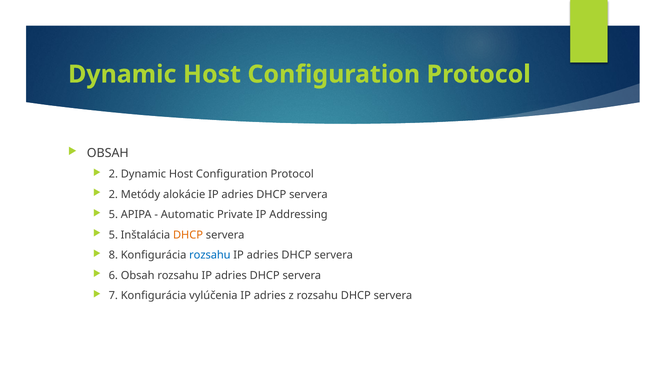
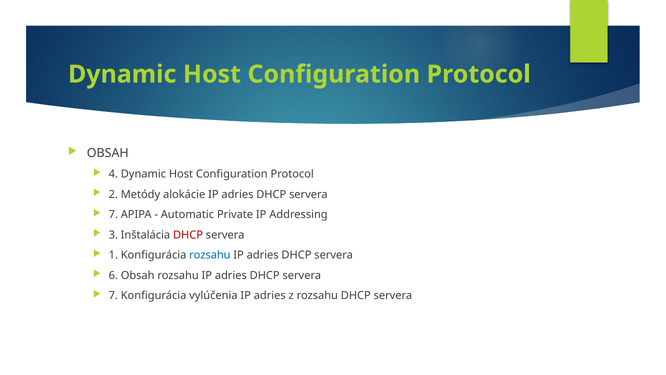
2 at (113, 174): 2 -> 4
5 at (113, 215): 5 -> 7
5 at (113, 235): 5 -> 3
DHCP at (188, 235) colour: orange -> red
8: 8 -> 1
